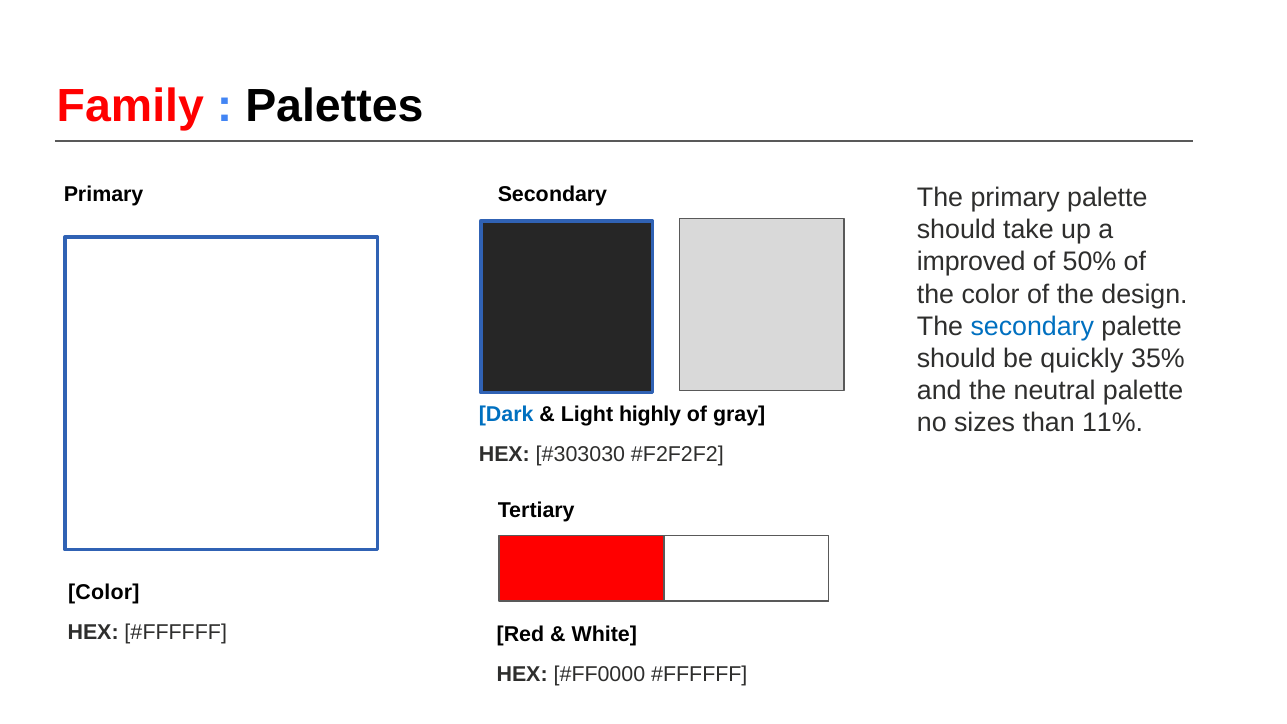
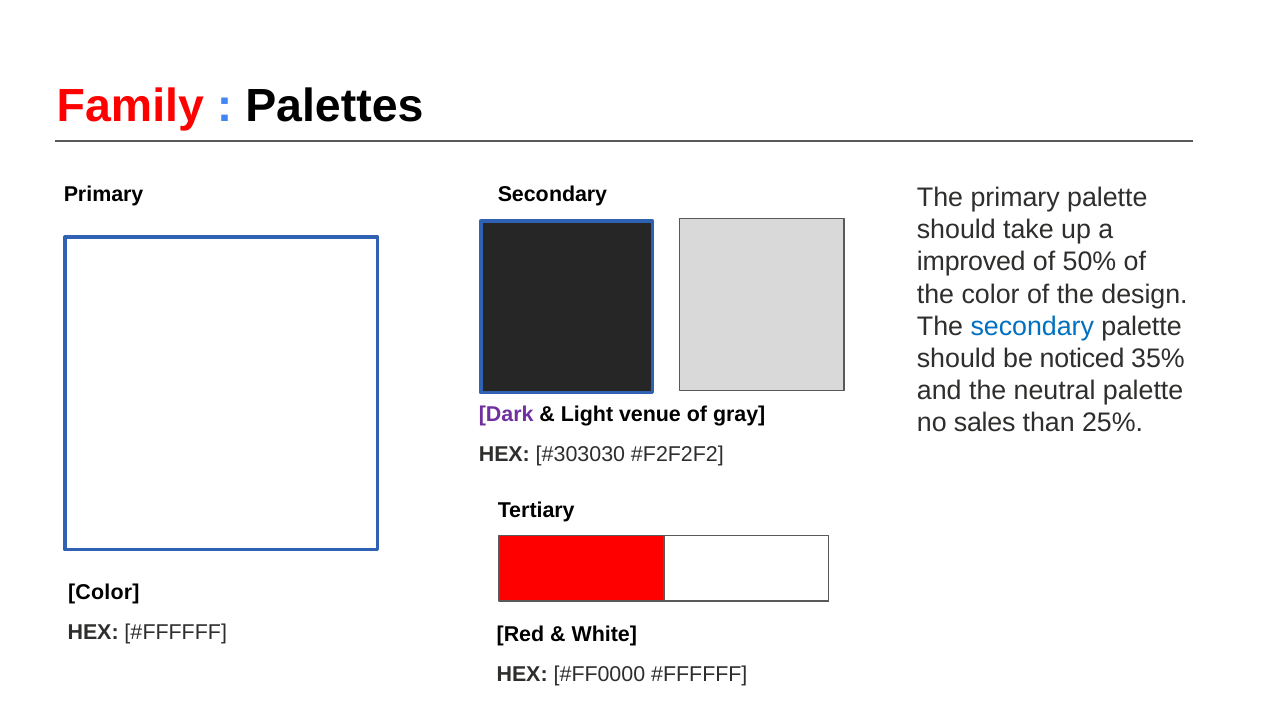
quickly: quickly -> noticed
Dark colour: blue -> purple
highly: highly -> venue
sizes: sizes -> sales
11%: 11% -> 25%
